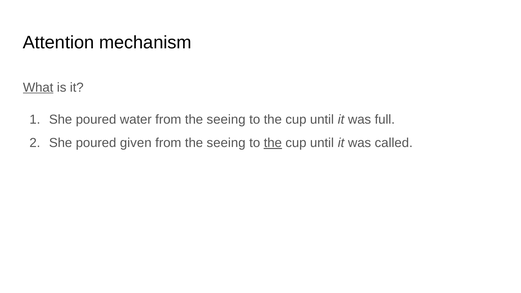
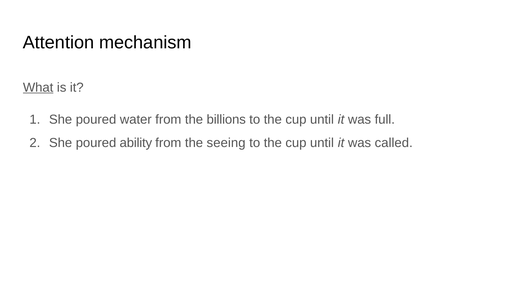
water from the seeing: seeing -> billions
given: given -> ability
the at (273, 143) underline: present -> none
